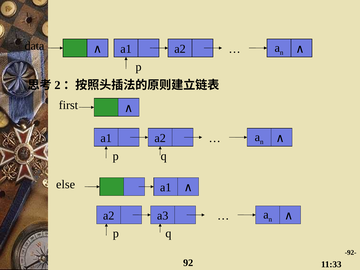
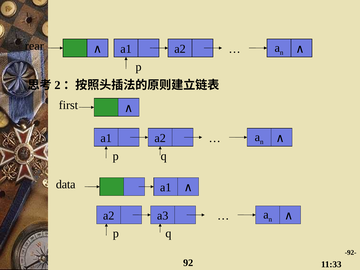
data: data -> rear
else: else -> data
